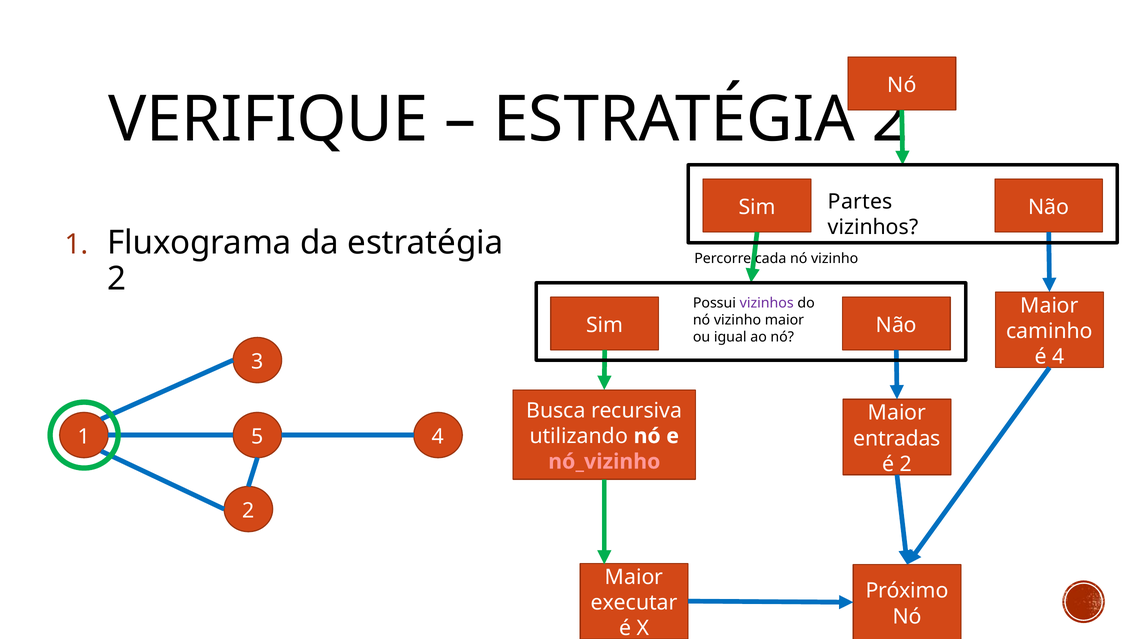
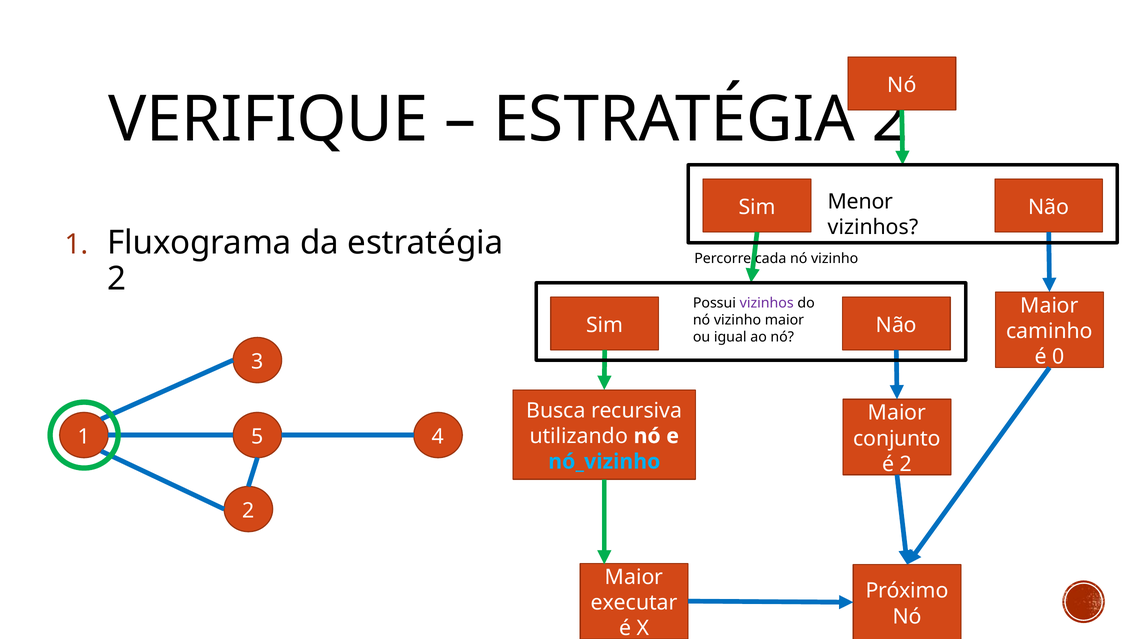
Partes: Partes -> Menor
4 at (1058, 357): 4 -> 0
entradas: entradas -> conjunto
nó_vizinho colour: pink -> light blue
